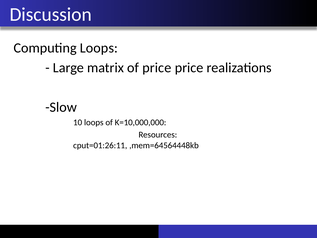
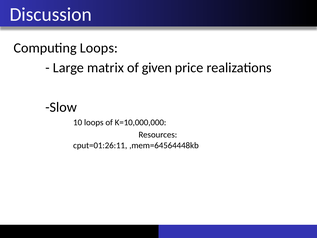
of price: price -> given
